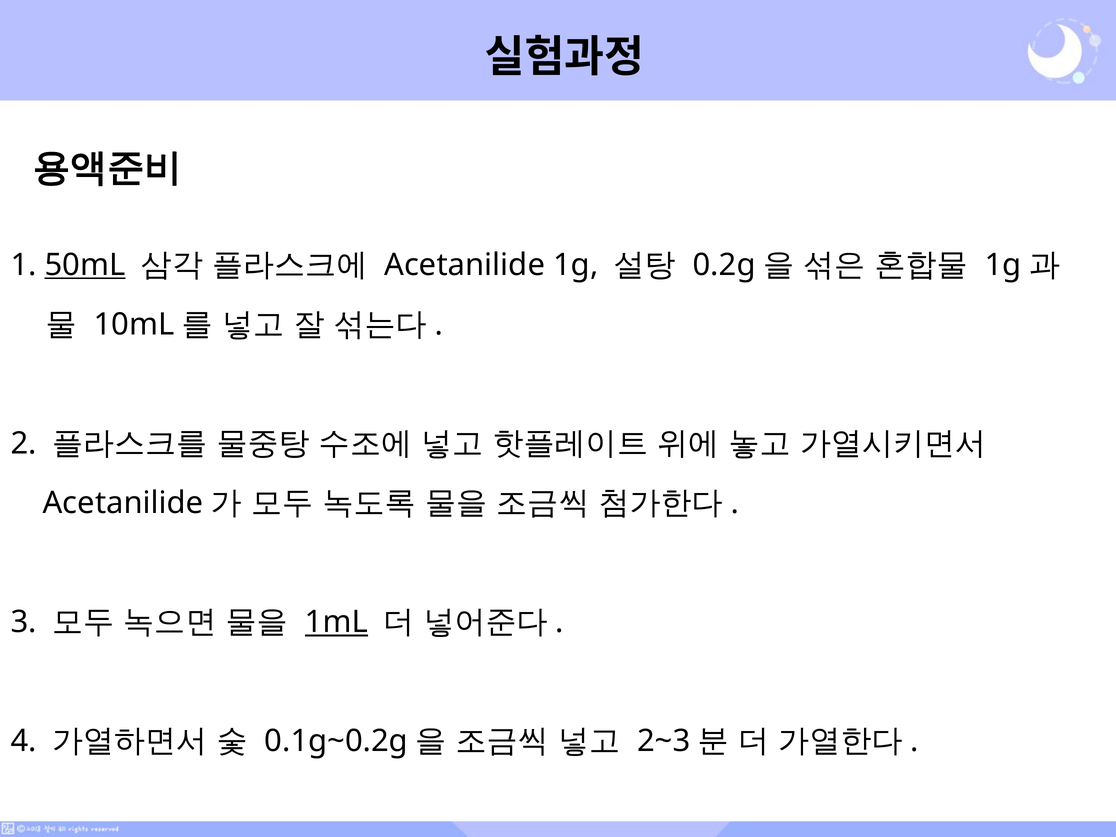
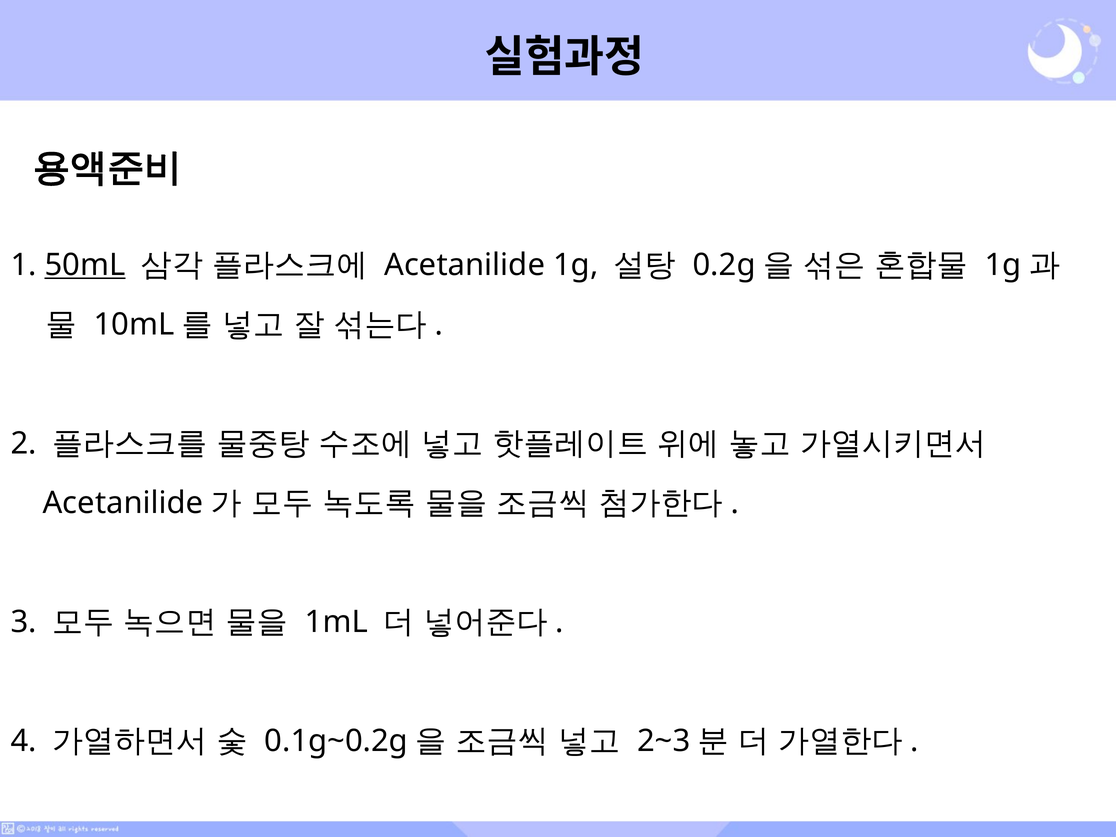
1mL underline: present -> none
